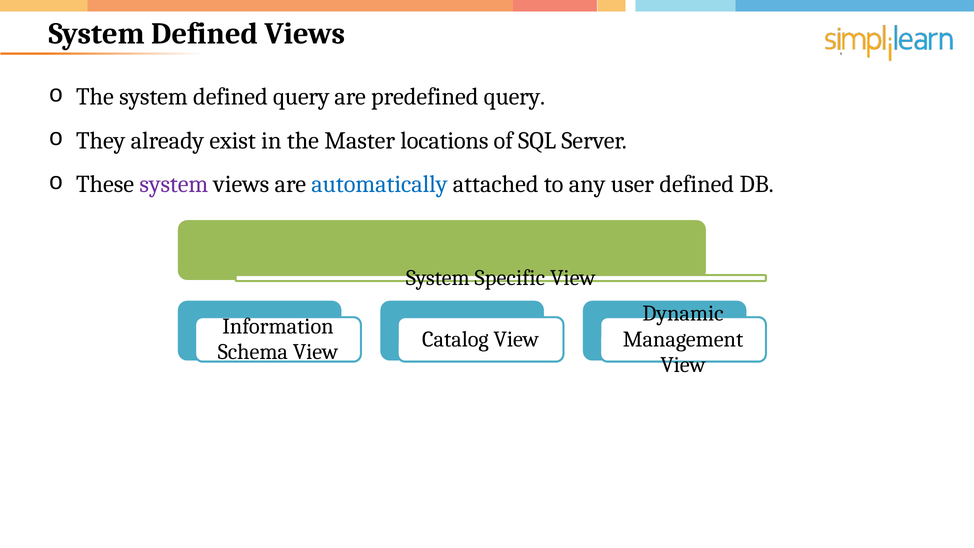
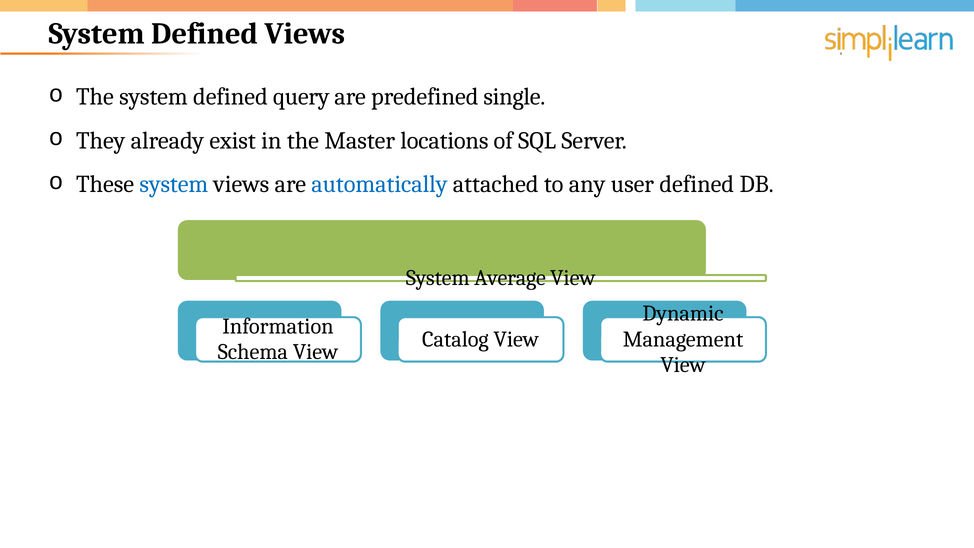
predefined query: query -> single
system at (174, 184) colour: purple -> blue
Specific: Specific -> Average
